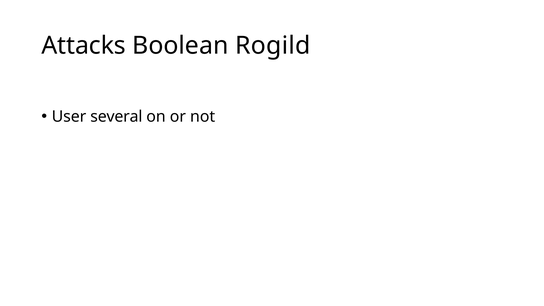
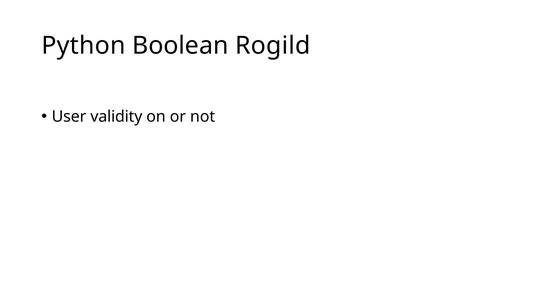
Attacks: Attacks -> Python
several: several -> validity
